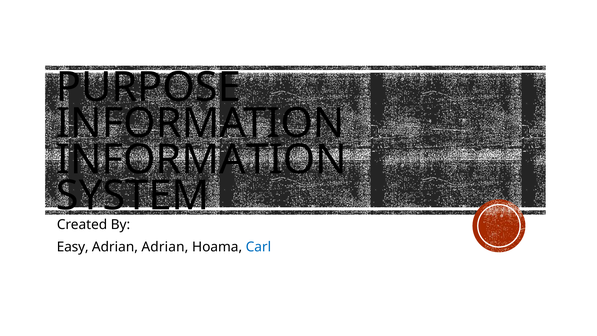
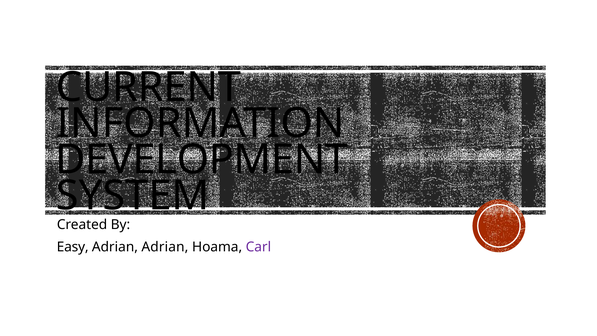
PURPOSE: PURPOSE -> CURRENT
INFORMATION at (201, 159): INFORMATION -> DEVELOPMENT
Carl colour: blue -> purple
